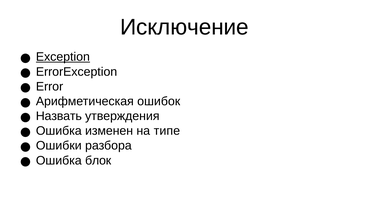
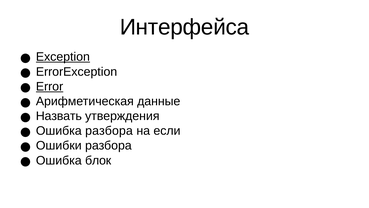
Исключение: Исключение -> Интерфейса
Error underline: none -> present
ошибок: ошибок -> данные
Ошибка изменен: изменен -> разбора
типе: типе -> если
